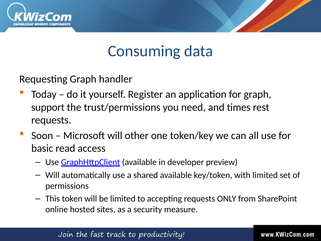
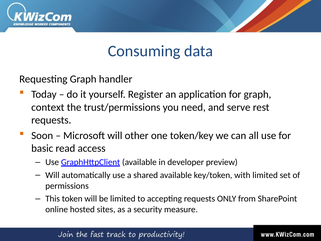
support: support -> context
times: times -> serve
